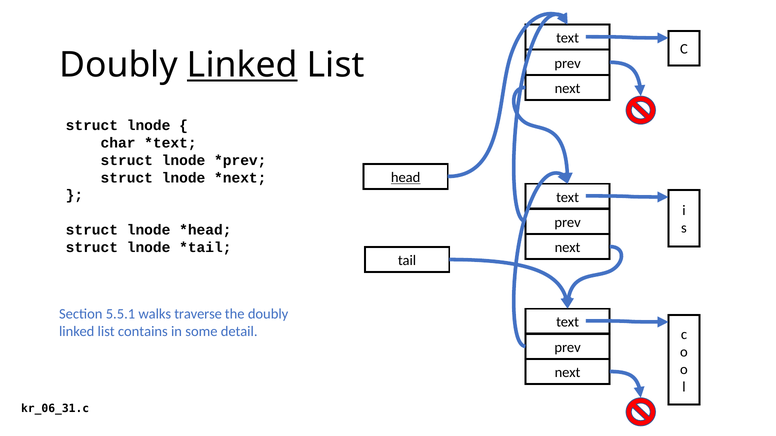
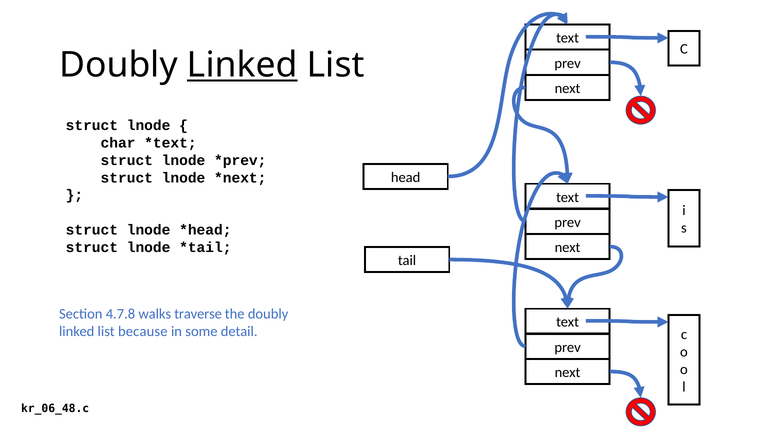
head underline: present -> none
5.5.1: 5.5.1 -> 4.7.8
contains: contains -> because
kr_06_31.c: kr_06_31.c -> kr_06_48.c
